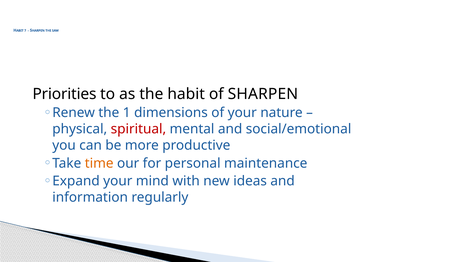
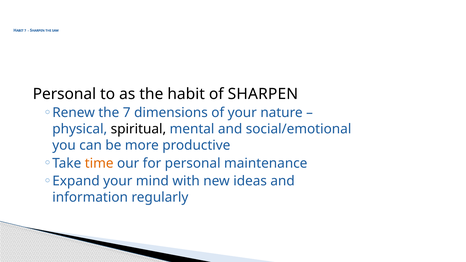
Priorities at (64, 94): Priorities -> Personal
the 1: 1 -> 7
spiritual colour: red -> black
